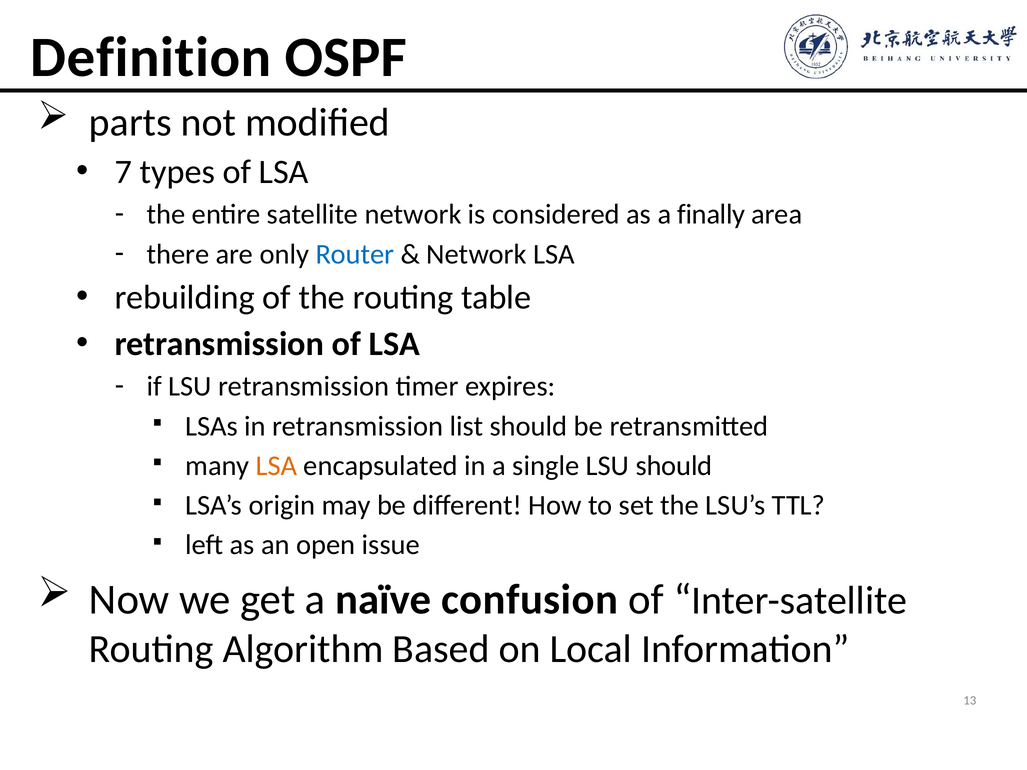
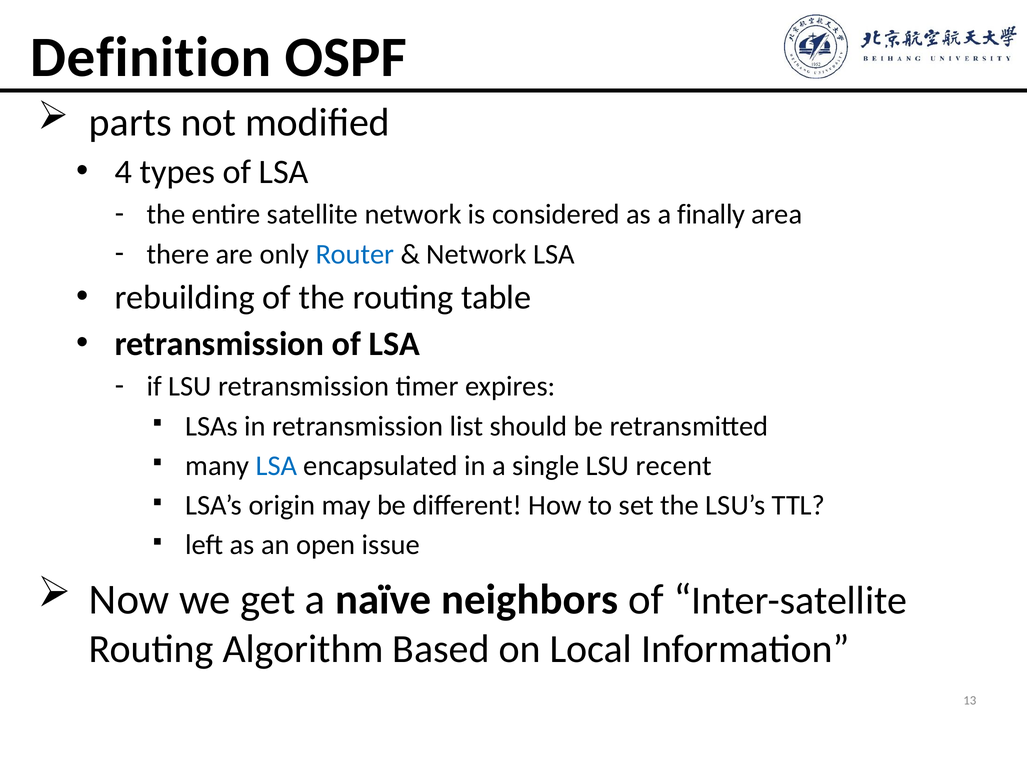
7: 7 -> 4
LSA at (276, 466) colour: orange -> blue
LSU should: should -> recent
confusion: confusion -> neighbors
